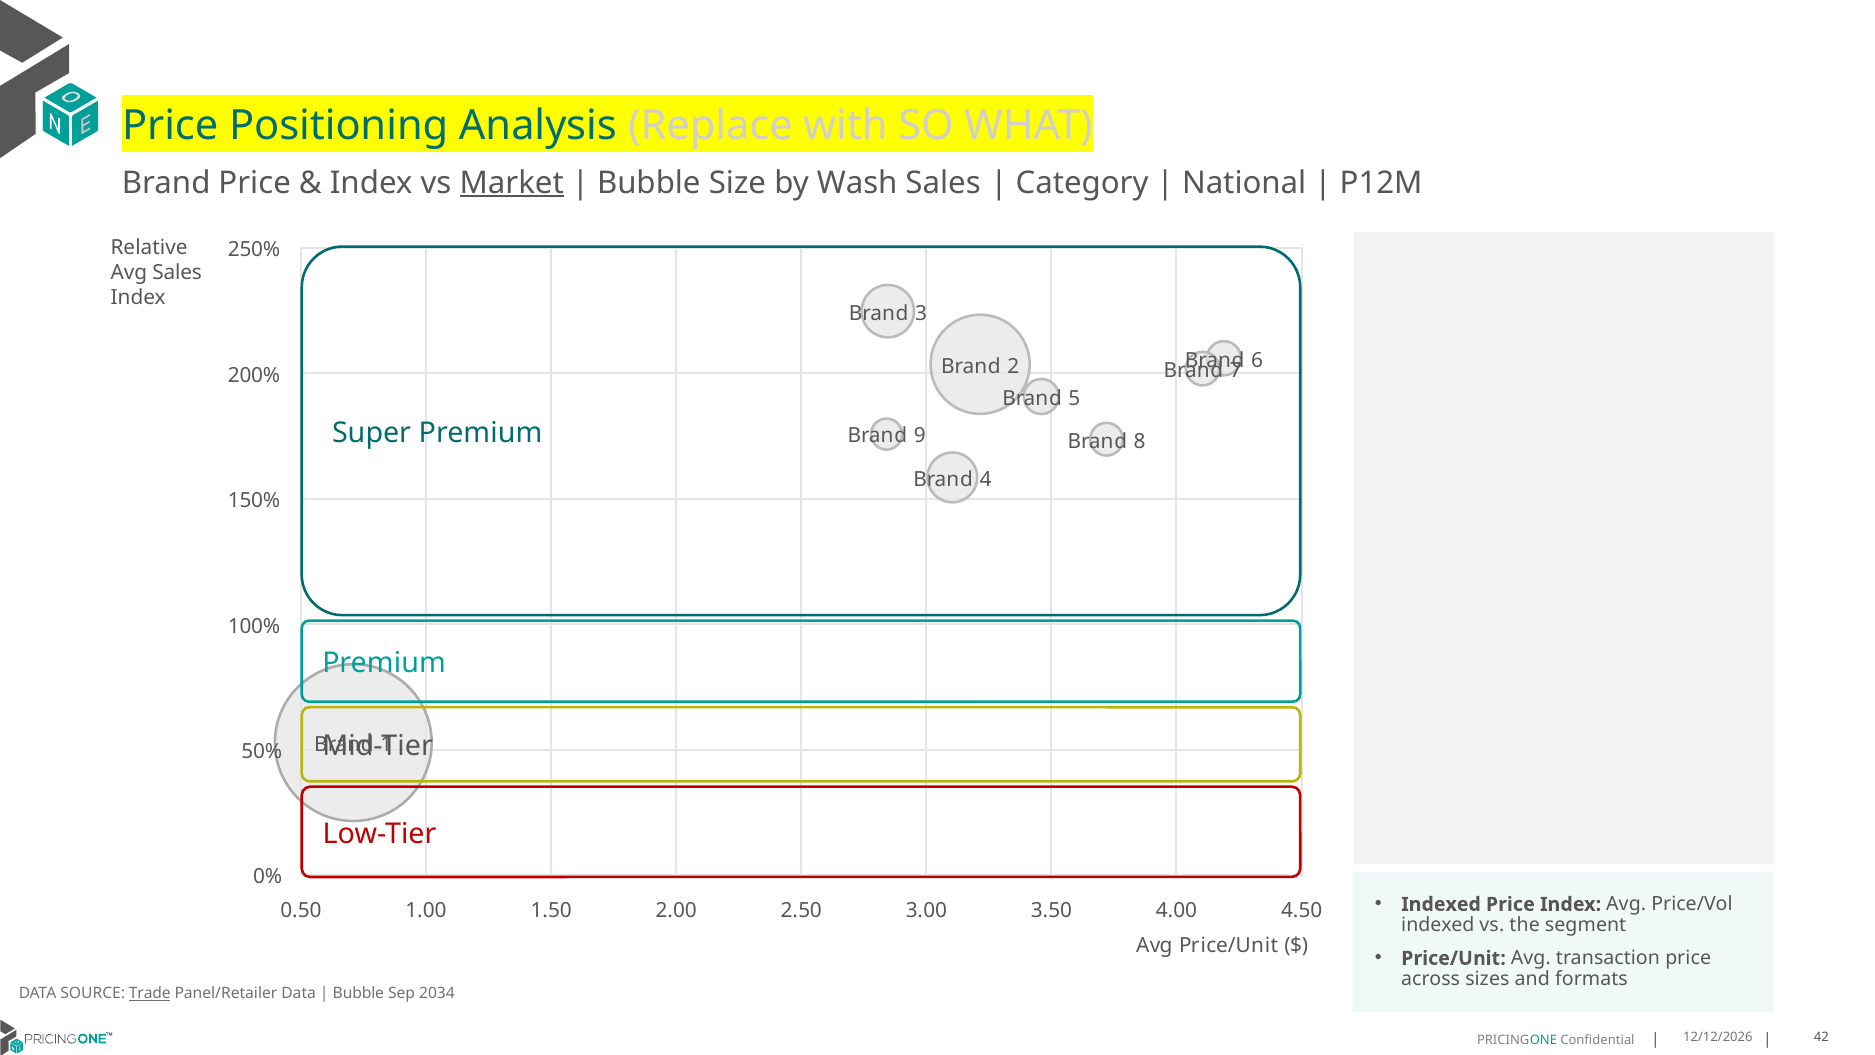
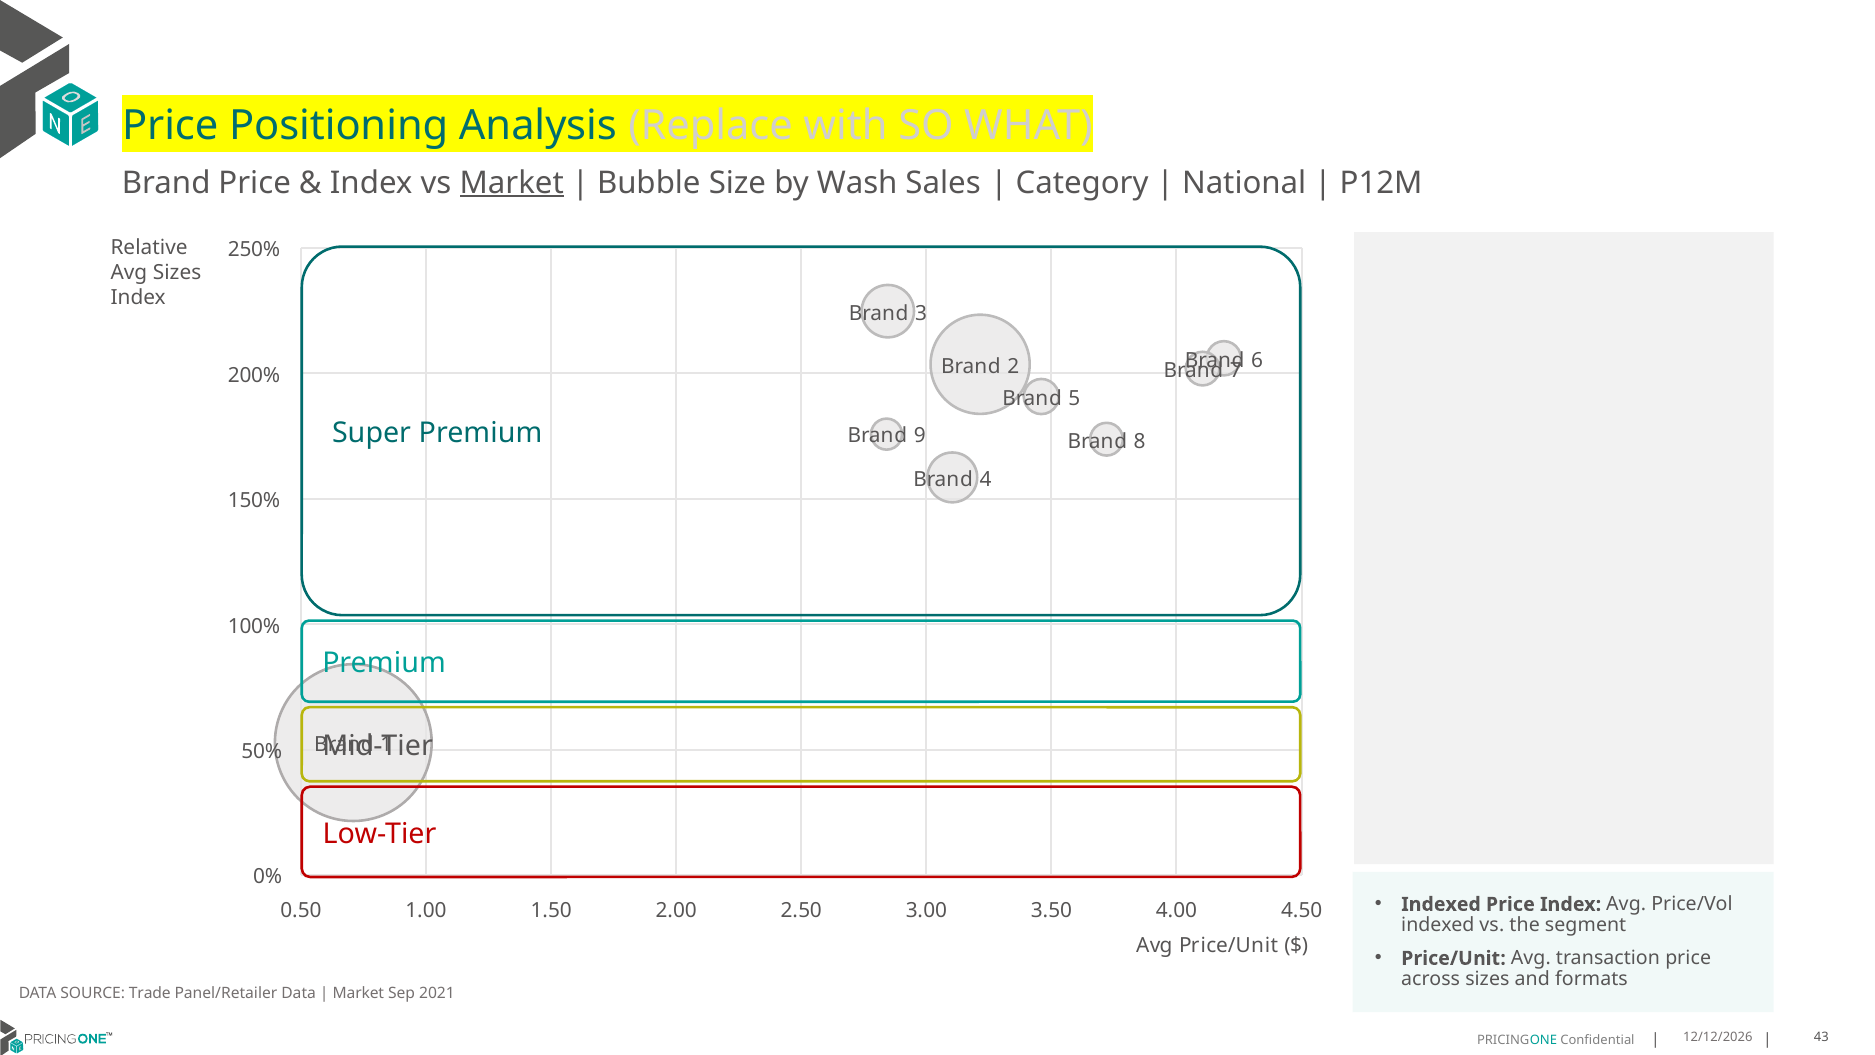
Avg Sales: Sales -> Sizes
Trade underline: present -> none
Bubble at (358, 993): Bubble -> Market
2034: 2034 -> 2021
42: 42 -> 43
